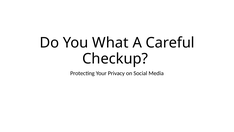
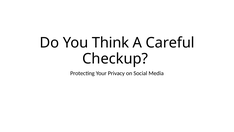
What: What -> Think
